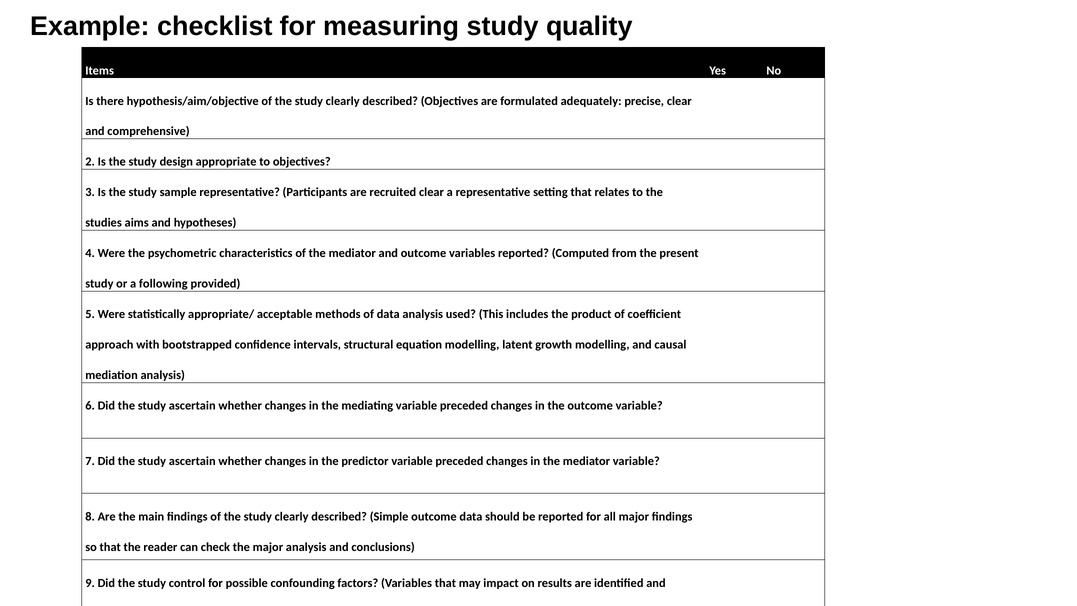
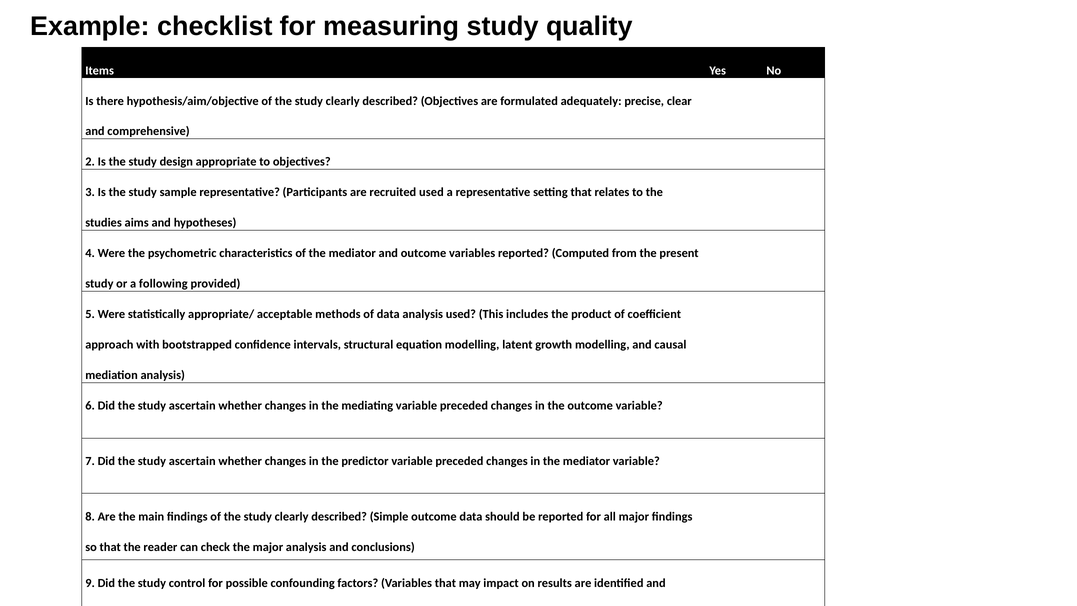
recruited clear: clear -> used
